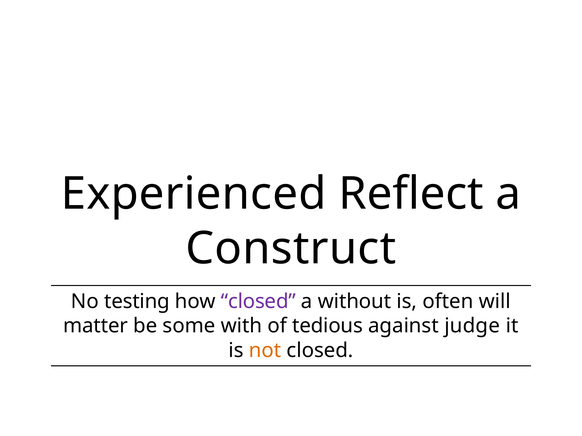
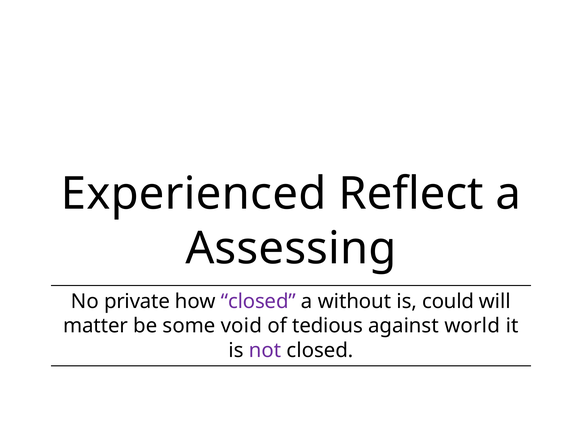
Construct: Construct -> Assessing
testing: testing -> private
often: often -> could
with: with -> void
judge: judge -> world
not colour: orange -> purple
